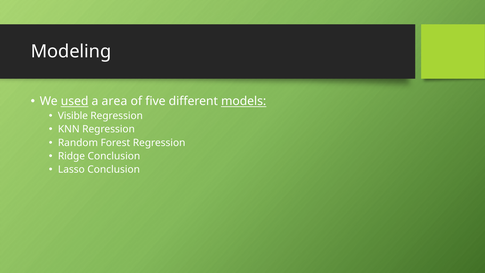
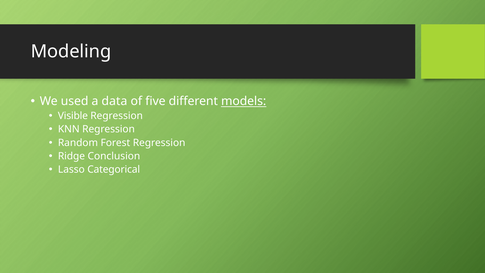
used underline: present -> none
area: area -> data
Lasso Conclusion: Conclusion -> Categorical
